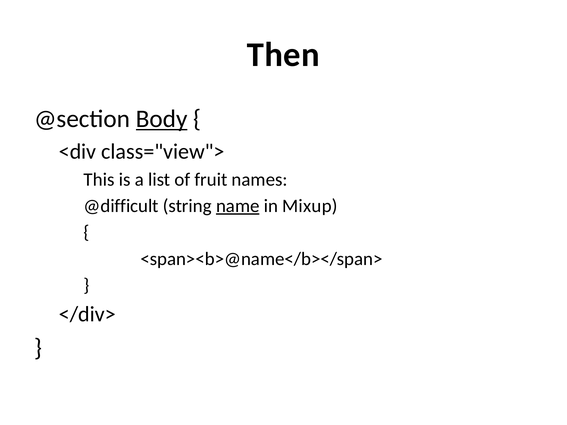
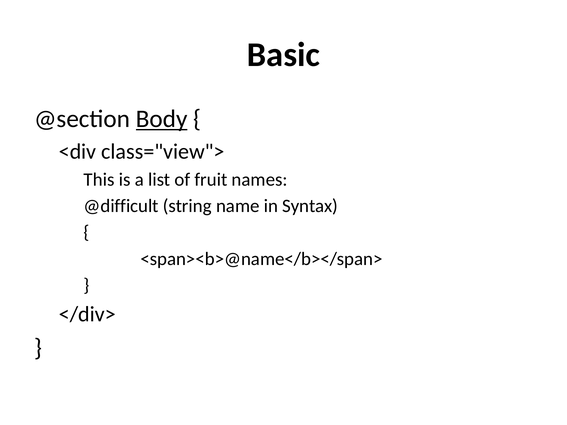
Then: Then -> Basic
name underline: present -> none
Mixup: Mixup -> Syntax
